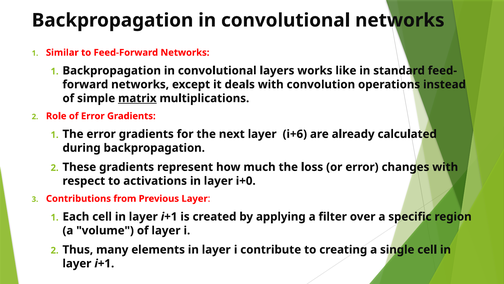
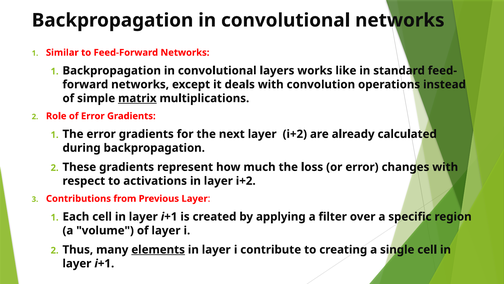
next layer i+6: i+6 -> i+2
in layer i+0: i+0 -> i+2
elements underline: none -> present
